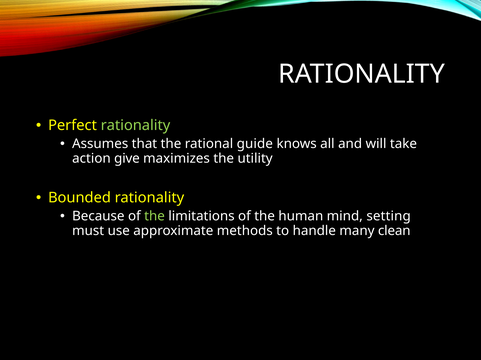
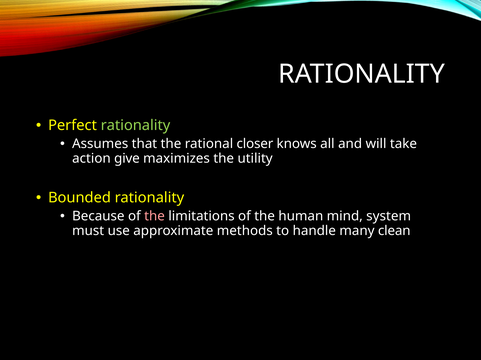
guide: guide -> closer
the at (155, 217) colour: light green -> pink
setting: setting -> system
